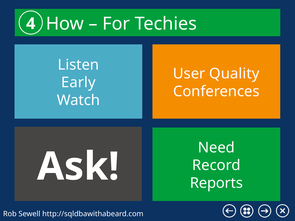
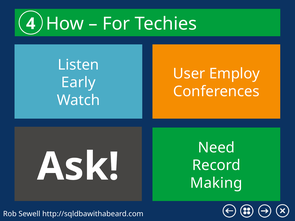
Quality: Quality -> Employ
Reports: Reports -> Making
